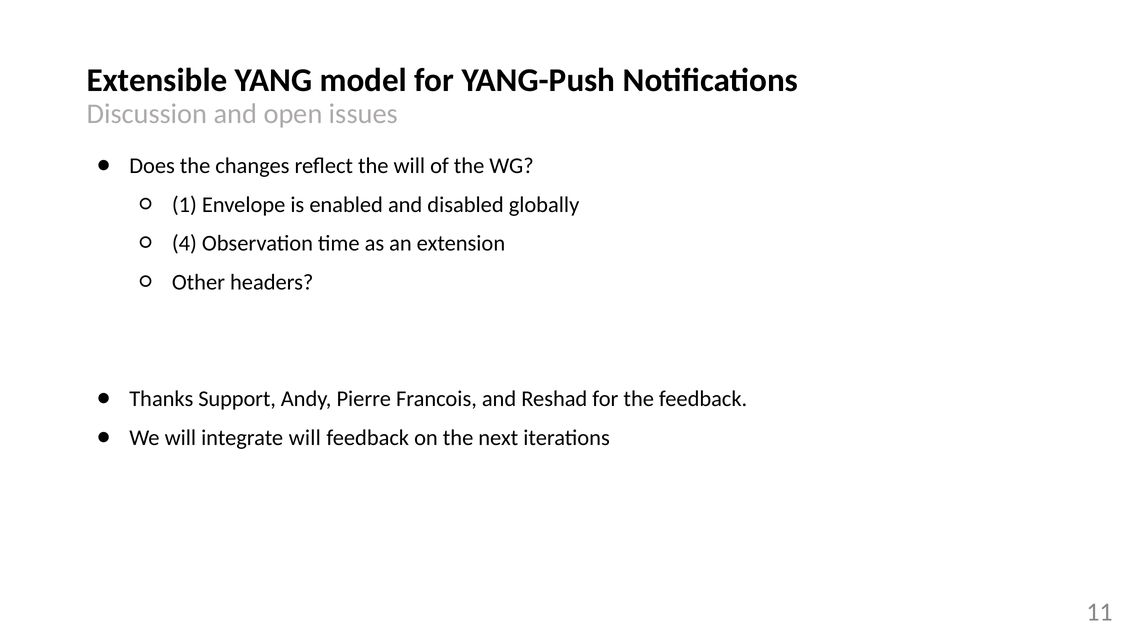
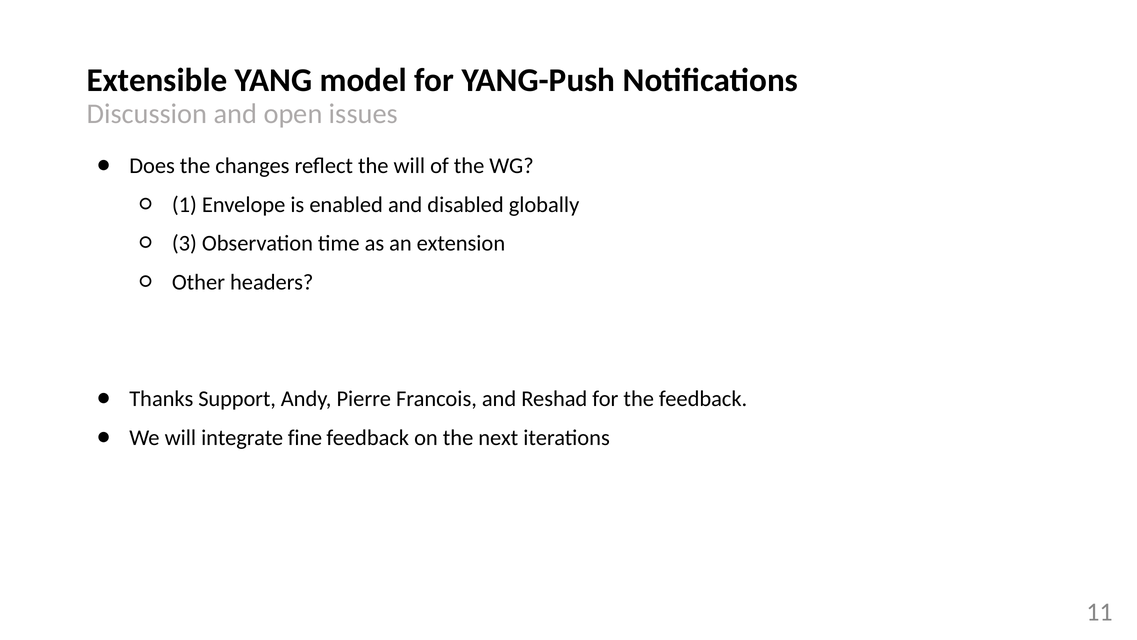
4: 4 -> 3
integrate will: will -> fine
